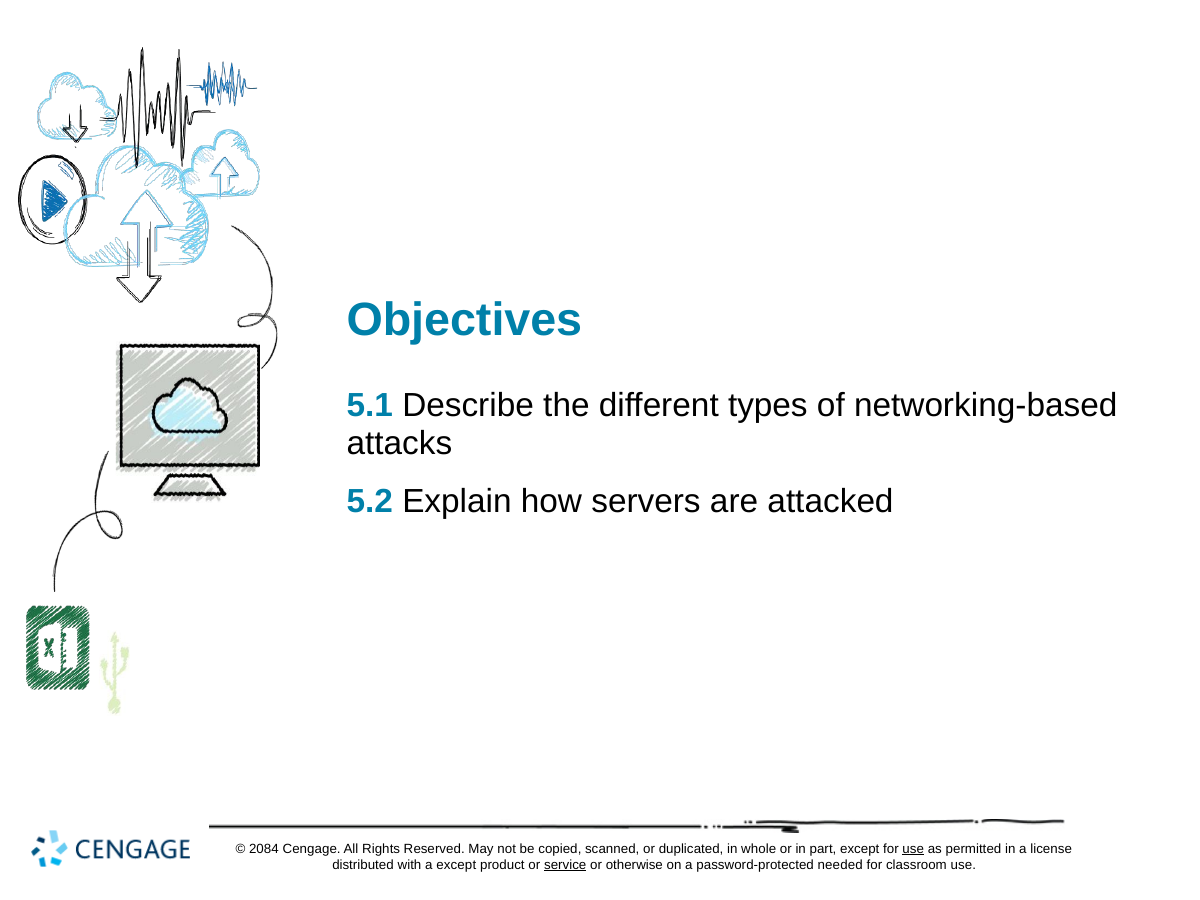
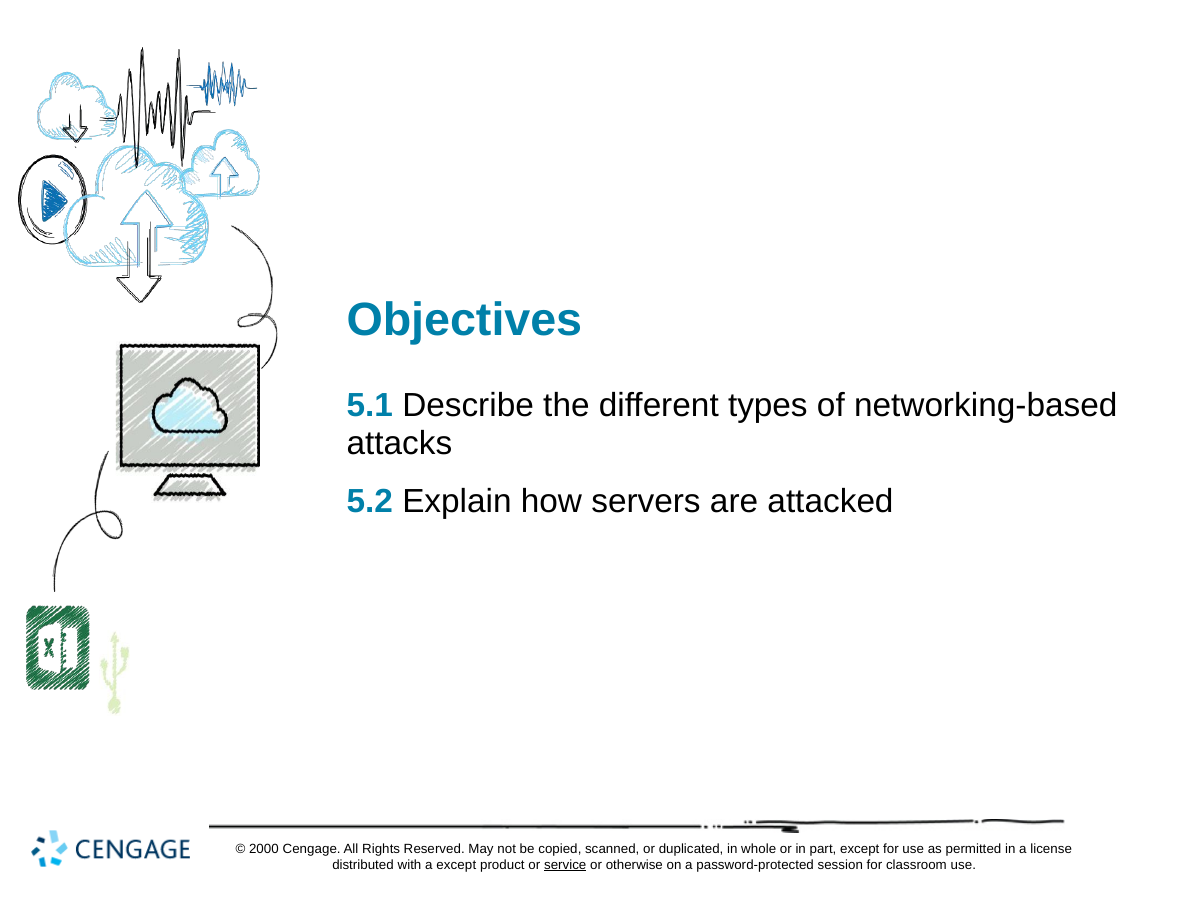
2084: 2084 -> 2000
use at (913, 849) underline: present -> none
needed: needed -> session
